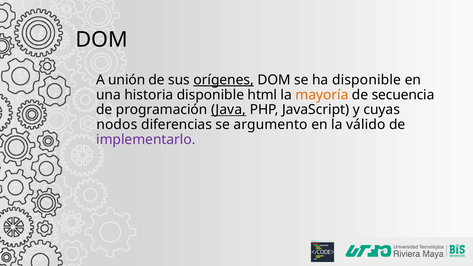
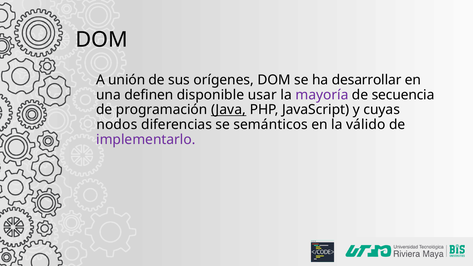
orígenes underline: present -> none
ha disponible: disponible -> desarrollar
historia: historia -> definen
html: html -> usar
mayoría colour: orange -> purple
argumento: argumento -> semánticos
